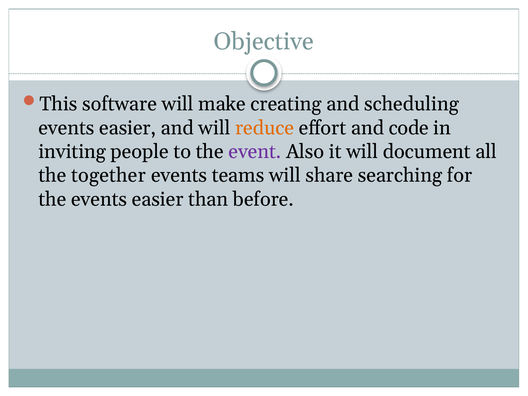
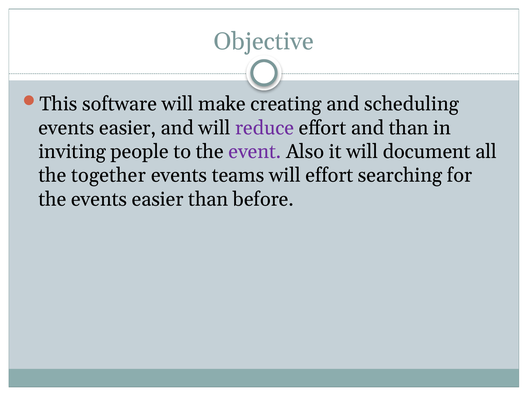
reduce colour: orange -> purple
and code: code -> than
will share: share -> effort
